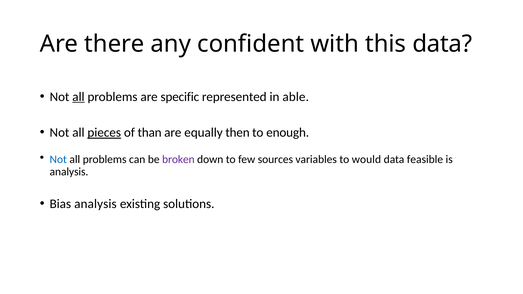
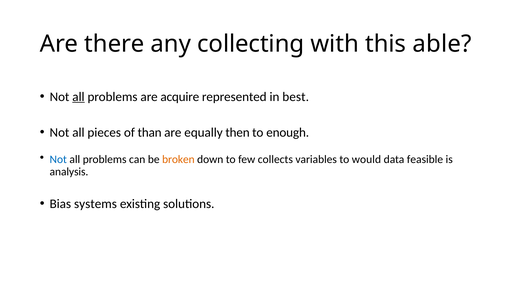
confident: confident -> collecting
this data: data -> able
specific: specific -> acquire
able: able -> best
pieces underline: present -> none
broken colour: purple -> orange
sources: sources -> collects
Bias analysis: analysis -> systems
